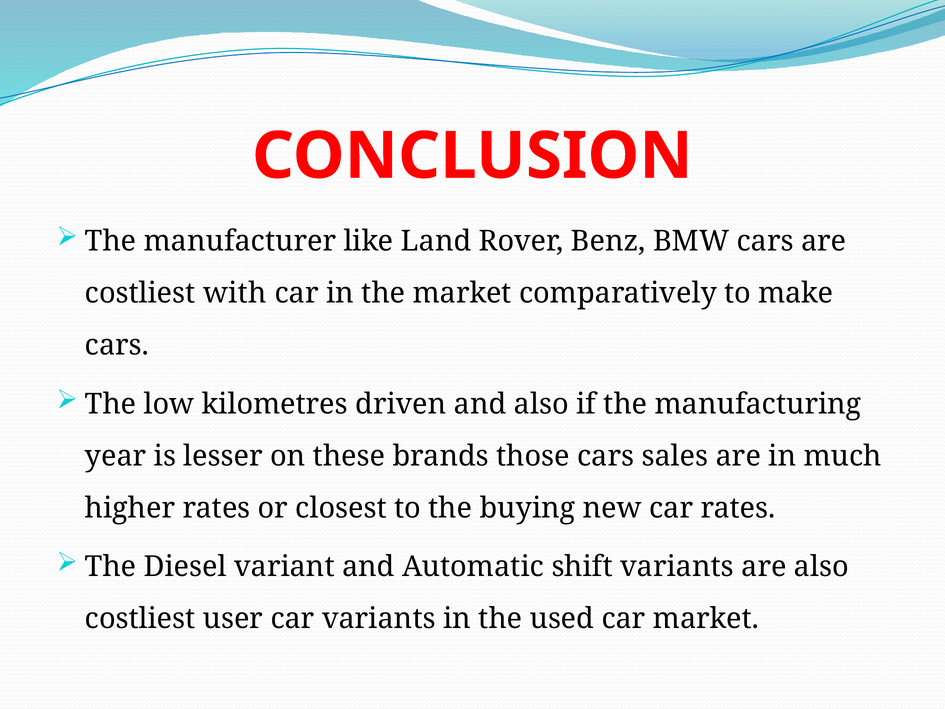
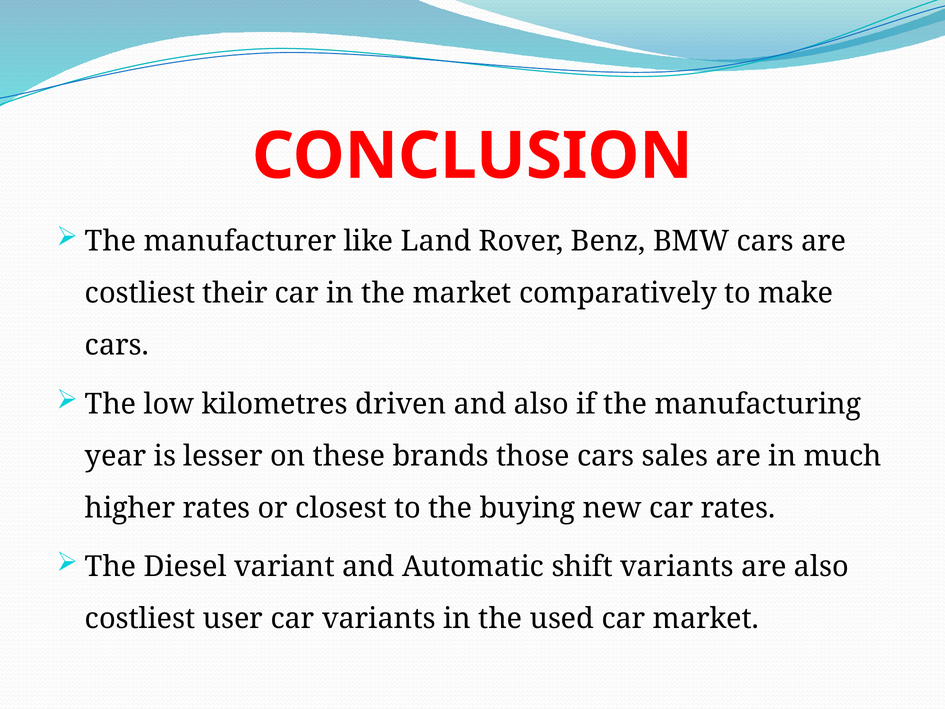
with: with -> their
